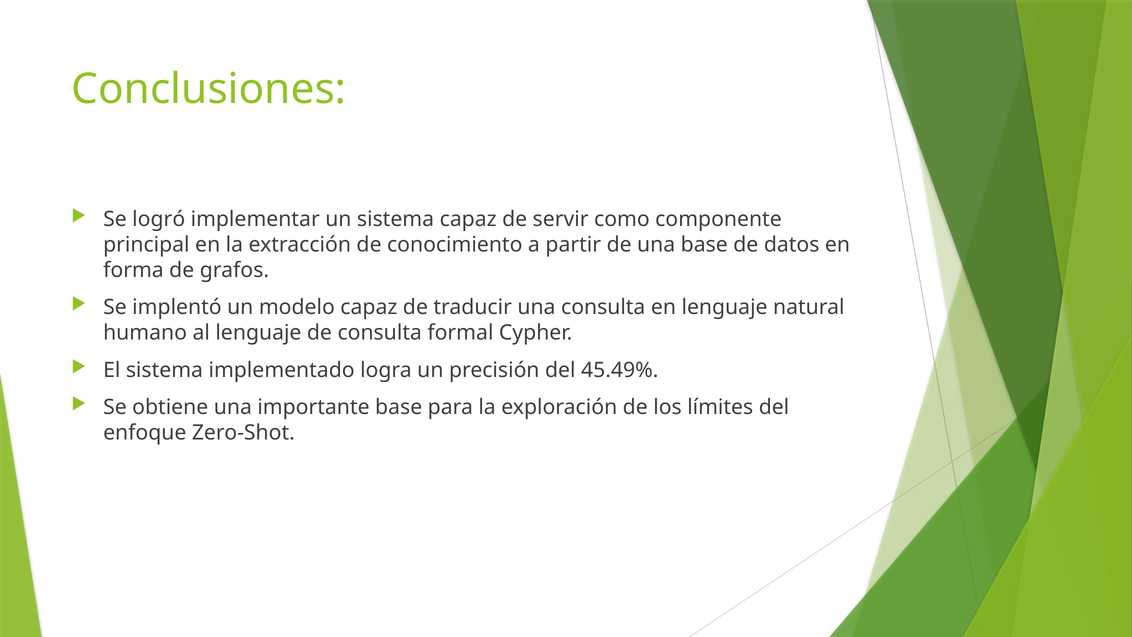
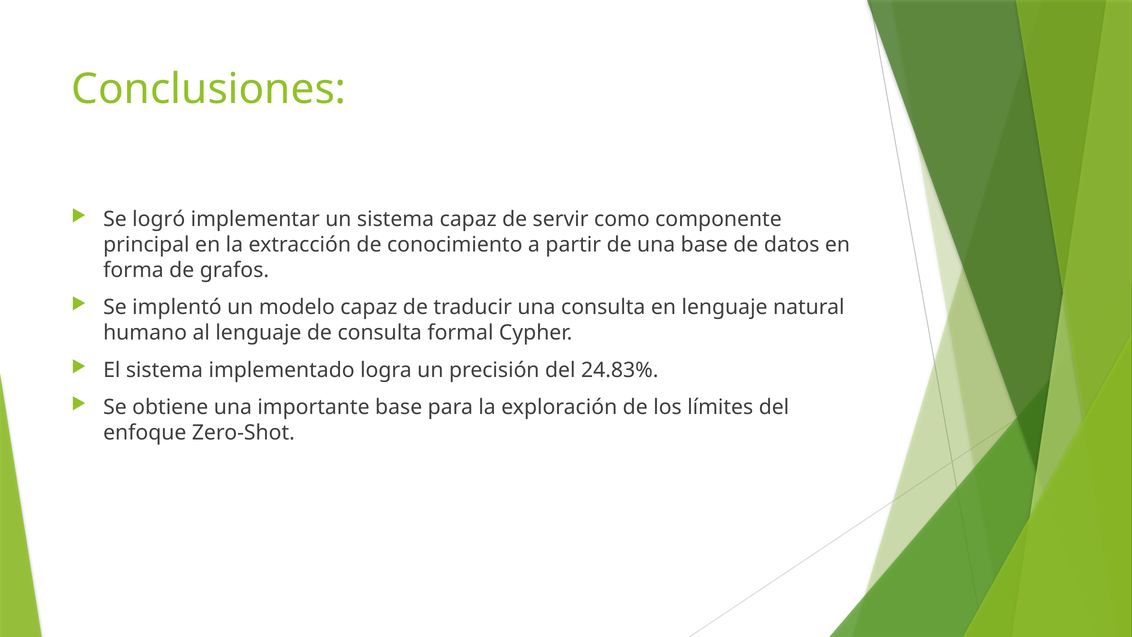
45.49%: 45.49% -> 24.83%
